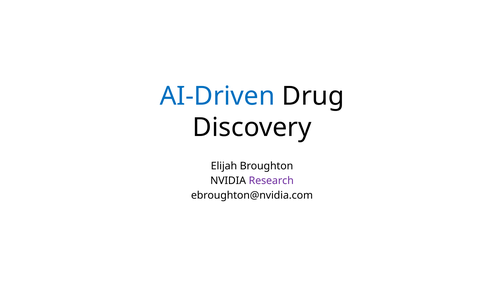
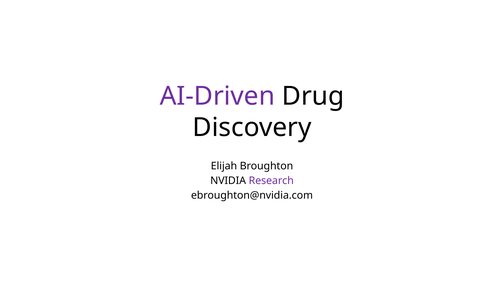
AI-Driven colour: blue -> purple
